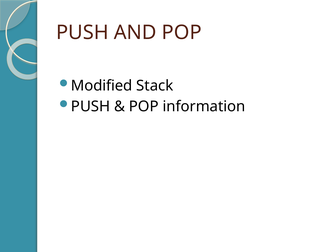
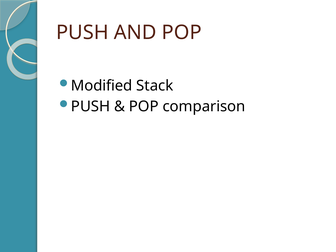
information: information -> comparison
